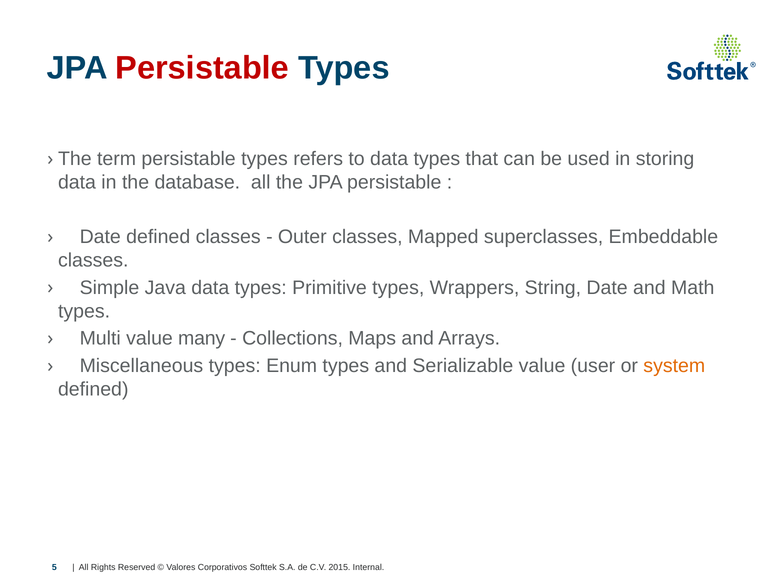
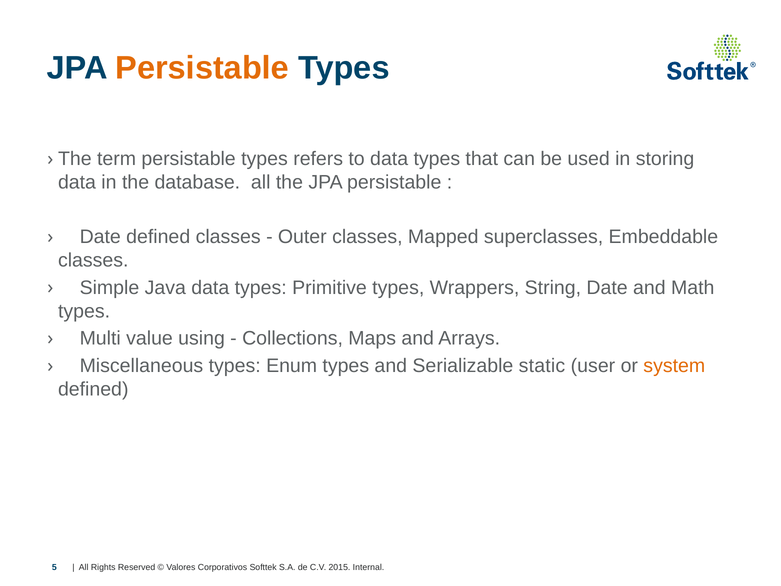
Persistable at (202, 68) colour: red -> orange
many: many -> using
Serializable value: value -> static
